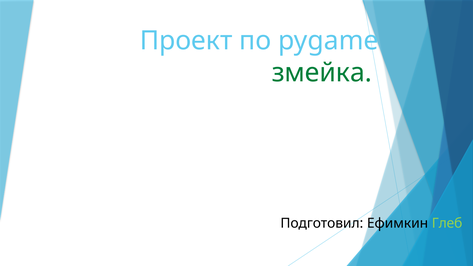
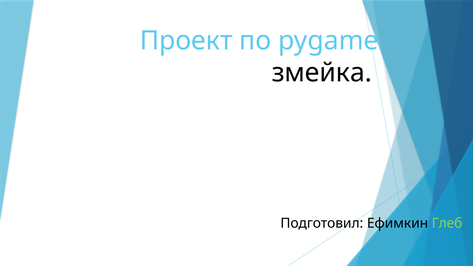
змейка colour: green -> black
